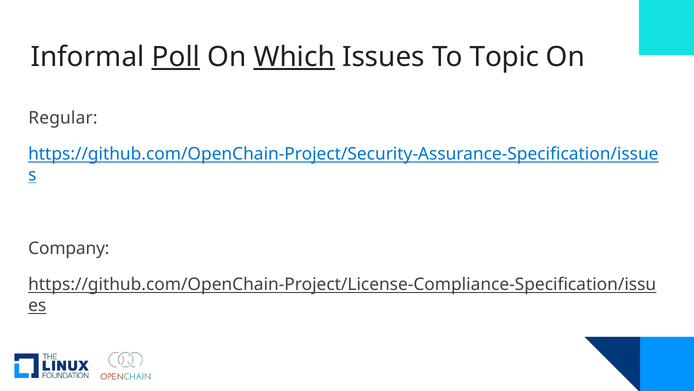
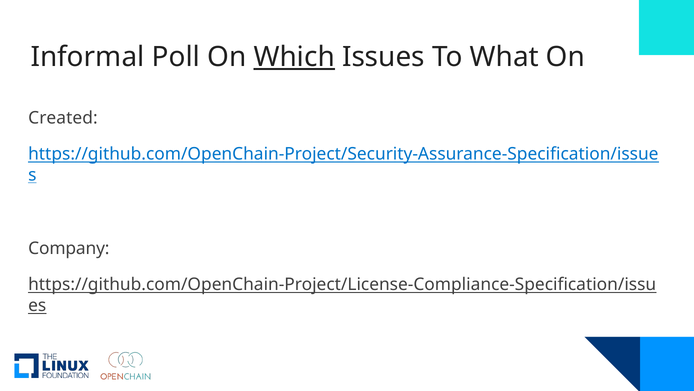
Poll underline: present -> none
Topic: Topic -> What
Regular: Regular -> Created
